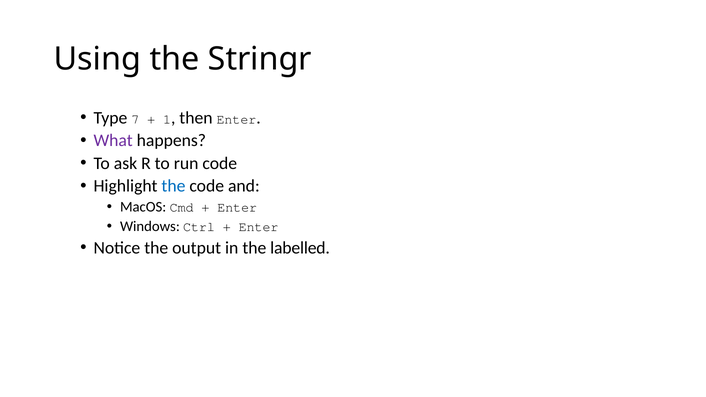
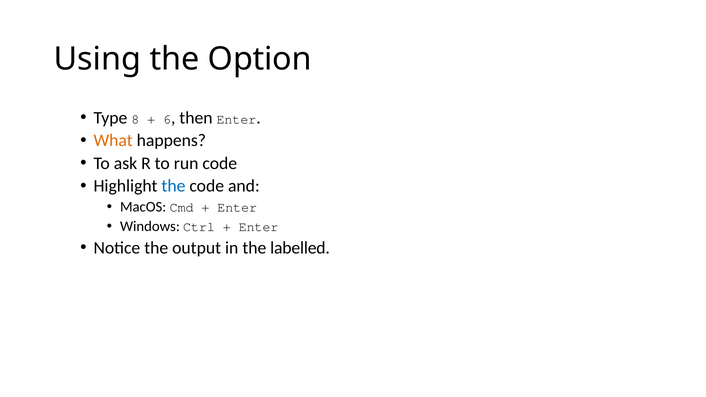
Stringr: Stringr -> Option
7: 7 -> 8
1: 1 -> 6
What colour: purple -> orange
